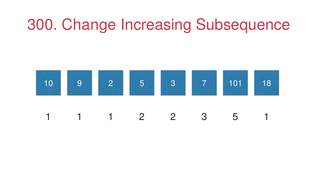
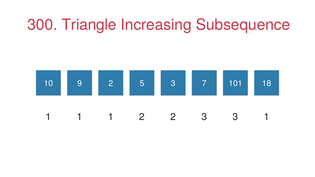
Change: Change -> Triangle
3 5: 5 -> 3
